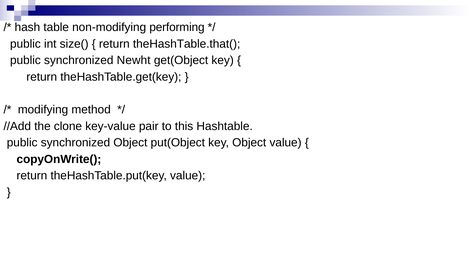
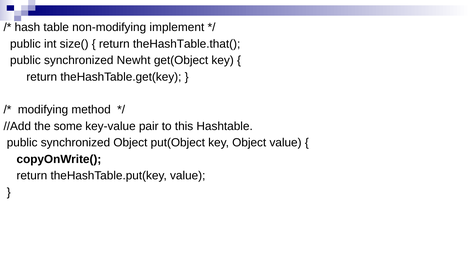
performing: performing -> implement
clone: clone -> some
